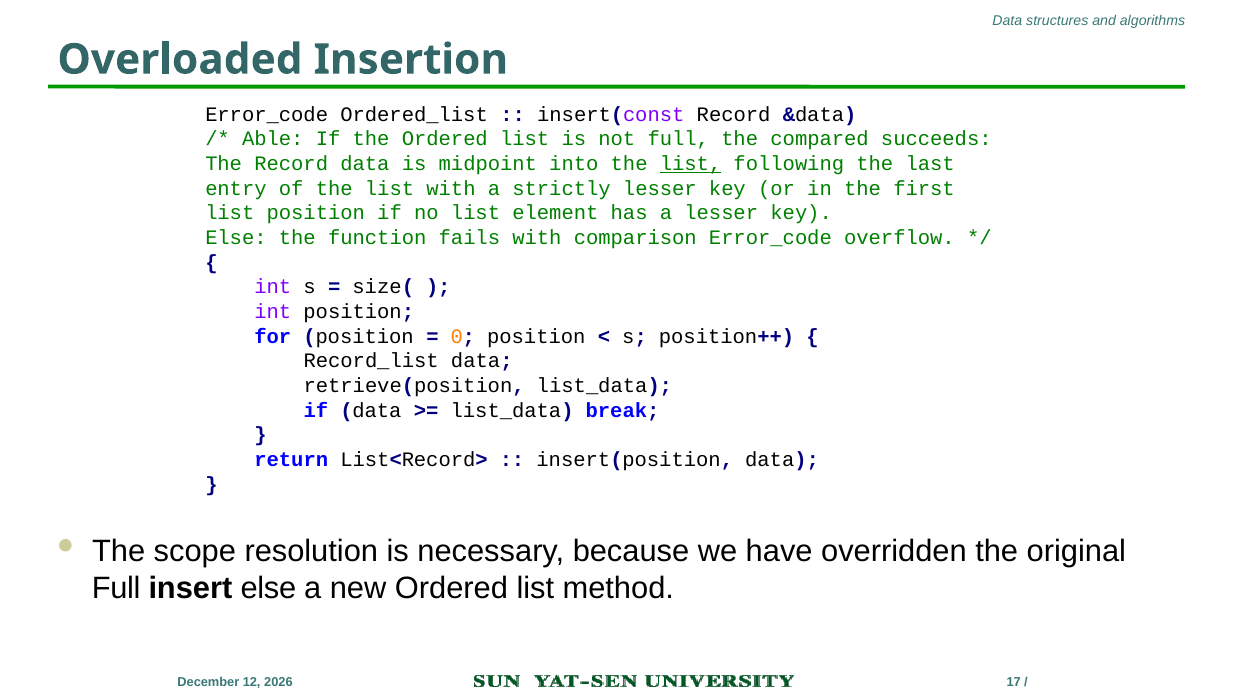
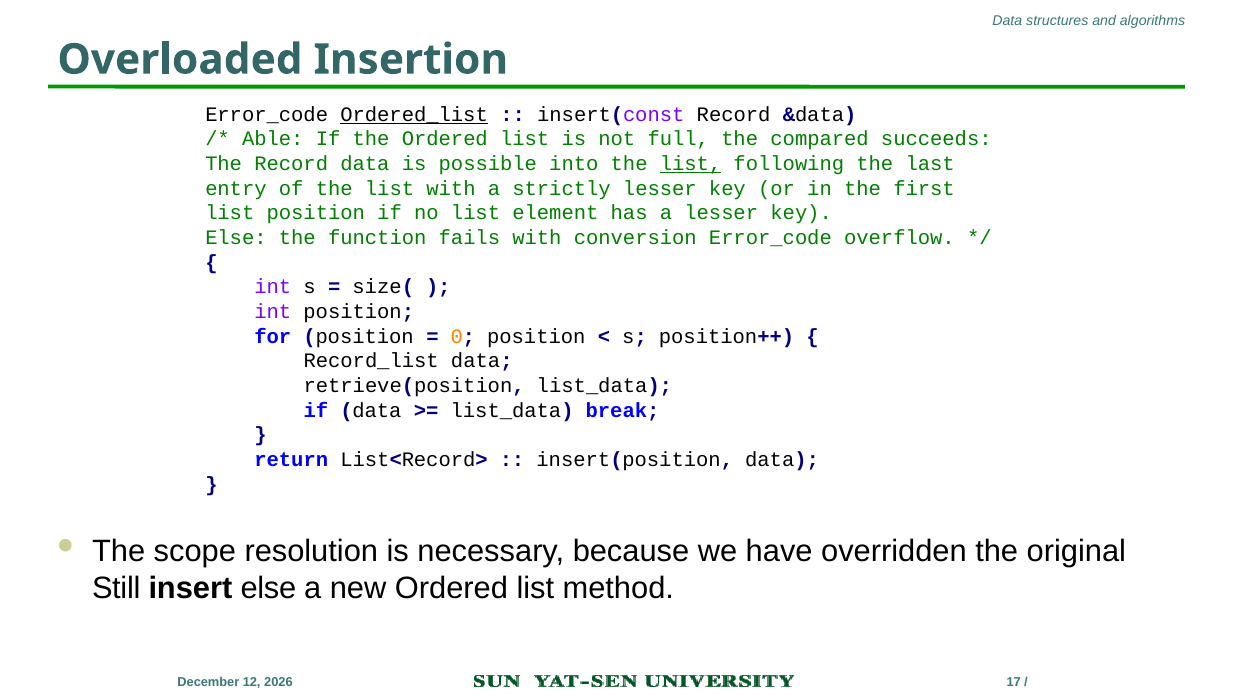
Ordered_list underline: none -> present
midpoint: midpoint -> possible
comparison: comparison -> conversion
Full at (116, 588): Full -> Still
